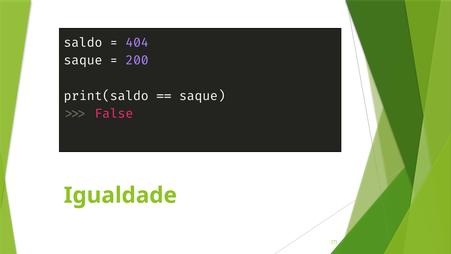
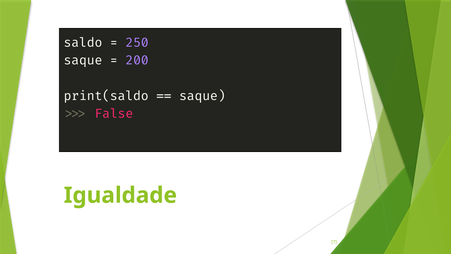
404: 404 -> 250
